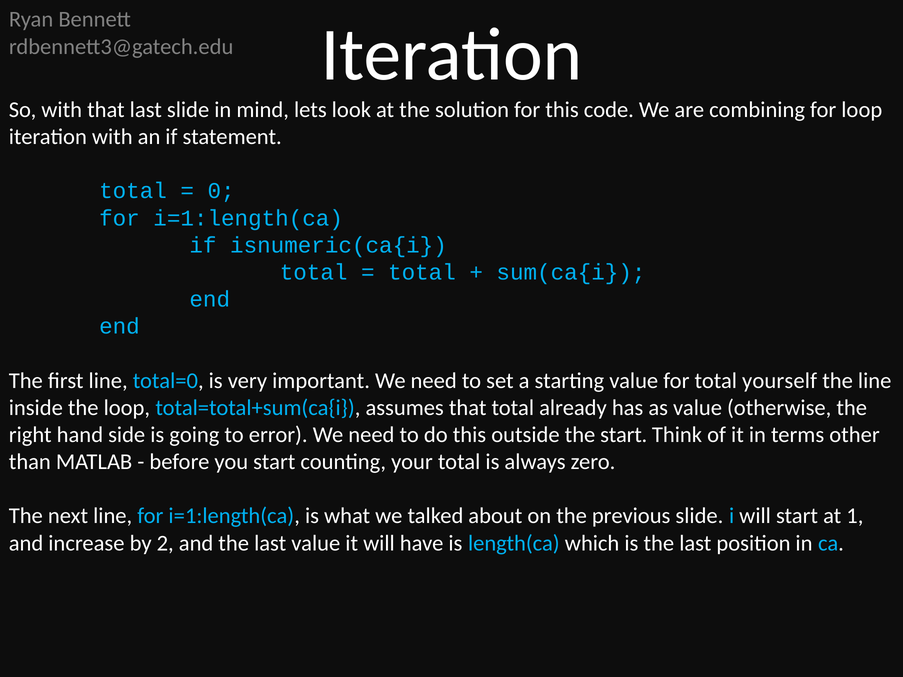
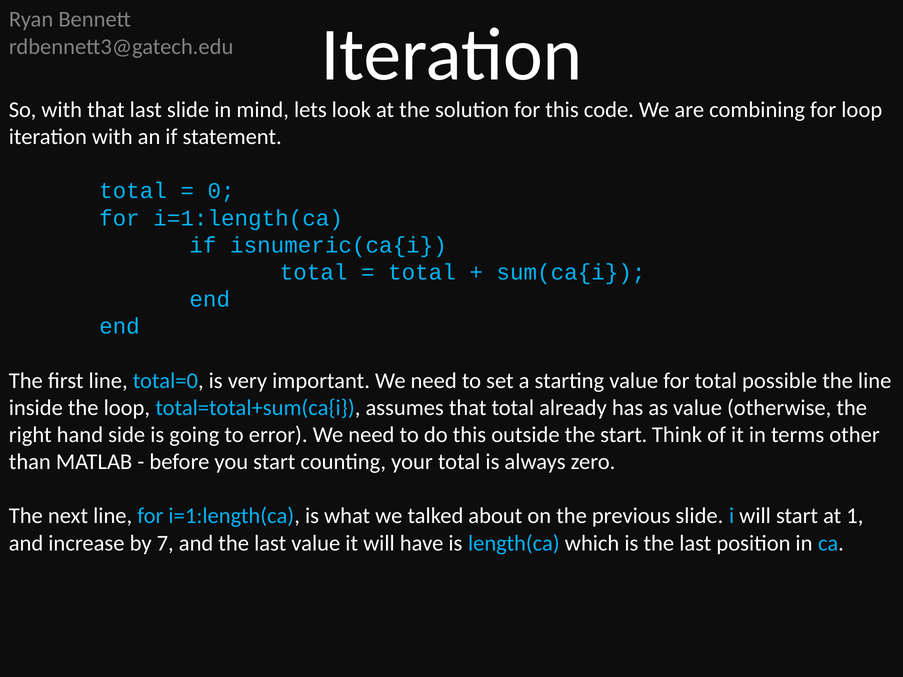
yourself: yourself -> possible
2: 2 -> 7
